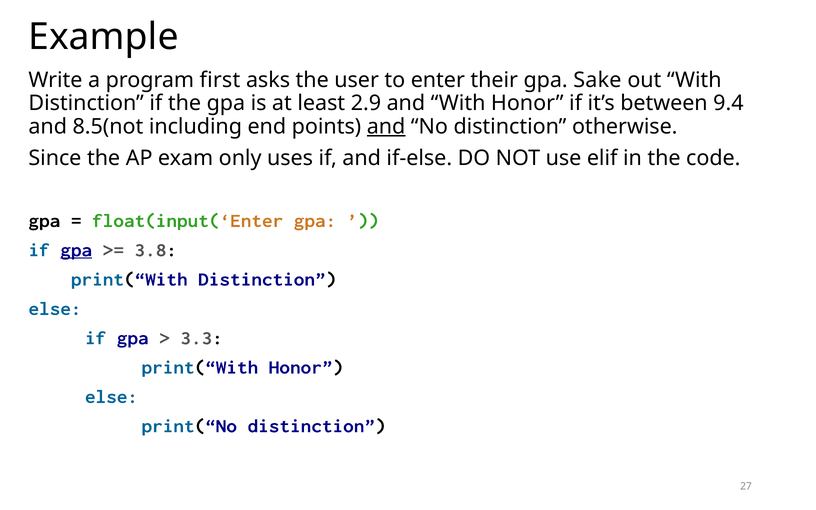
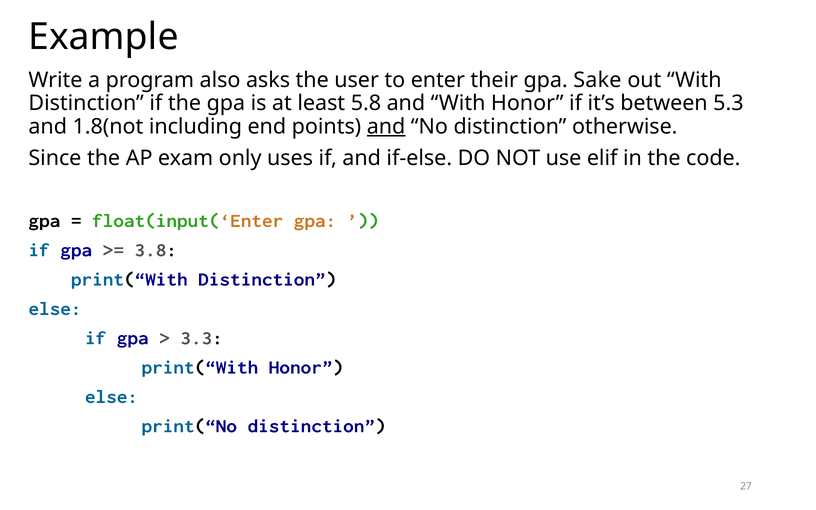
first: first -> also
2.9: 2.9 -> 5.8
9.4: 9.4 -> 5.3
8.5(not: 8.5(not -> 1.8(not
gpa at (76, 250) underline: present -> none
